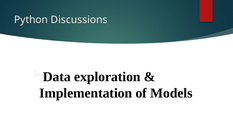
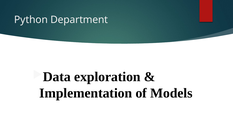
Discussions: Discussions -> Department
